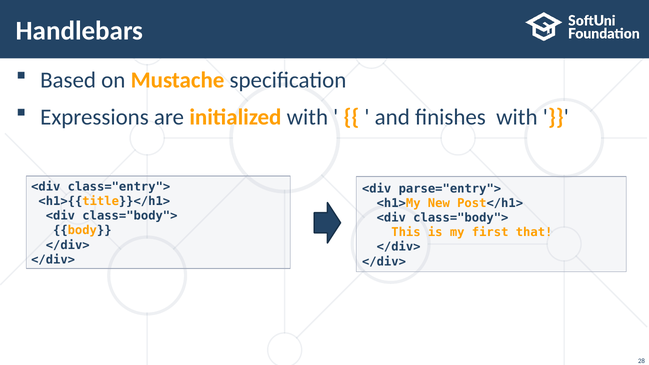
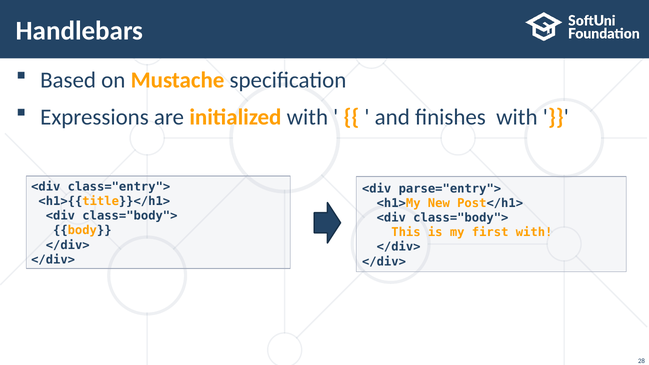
first that: that -> with
